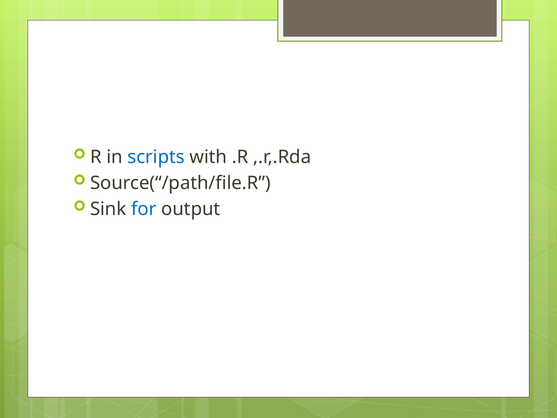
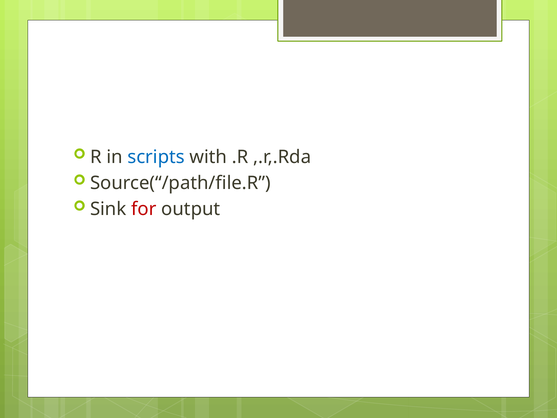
for colour: blue -> red
